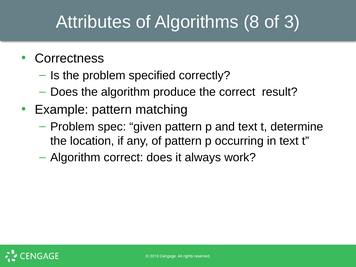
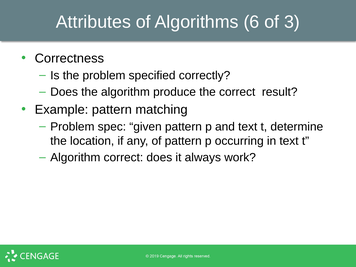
8: 8 -> 6
